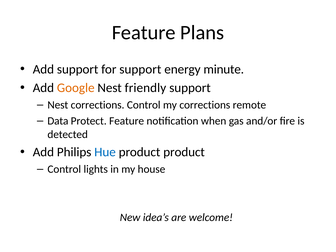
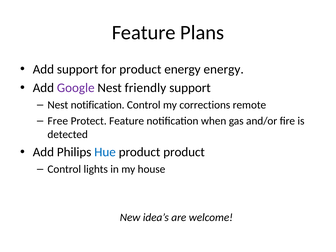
for support: support -> product
energy minute: minute -> energy
Google colour: orange -> purple
Nest corrections: corrections -> notification
Data: Data -> Free
